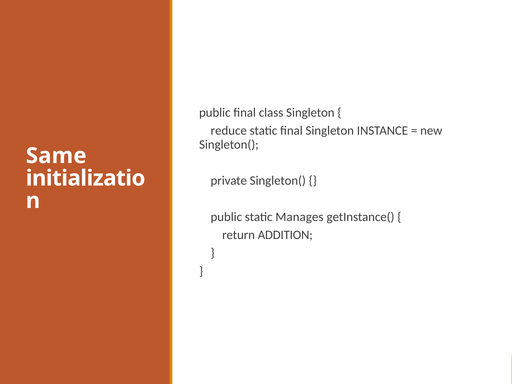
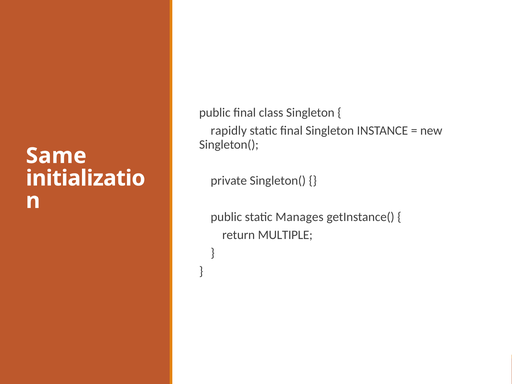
reduce: reduce -> rapidly
ADDITION: ADDITION -> MULTIPLE
